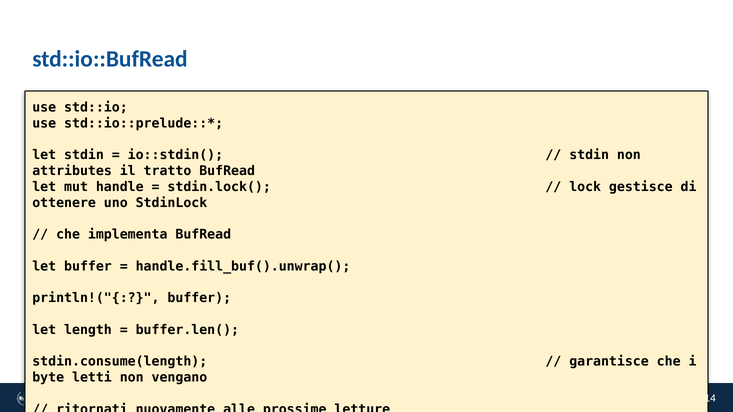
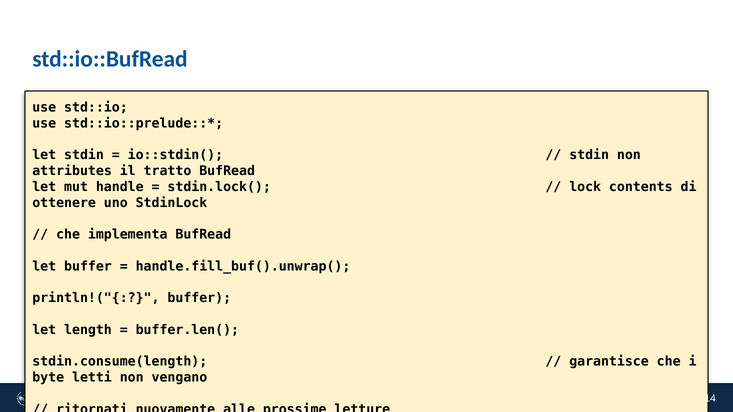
gestisce: gestisce -> contents
